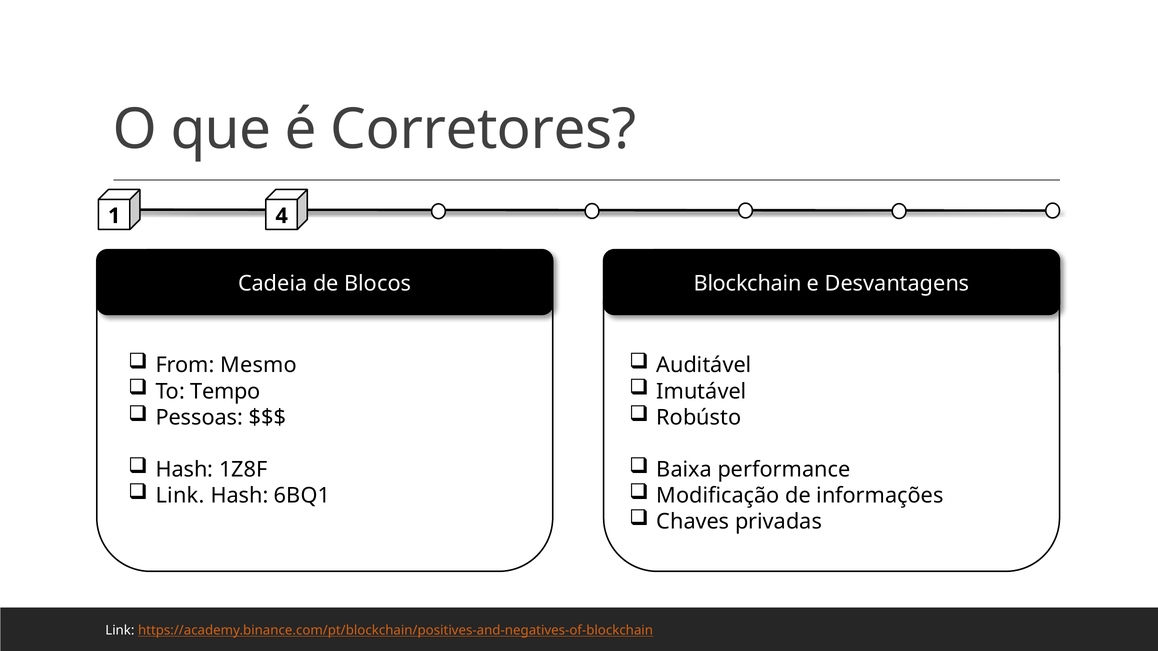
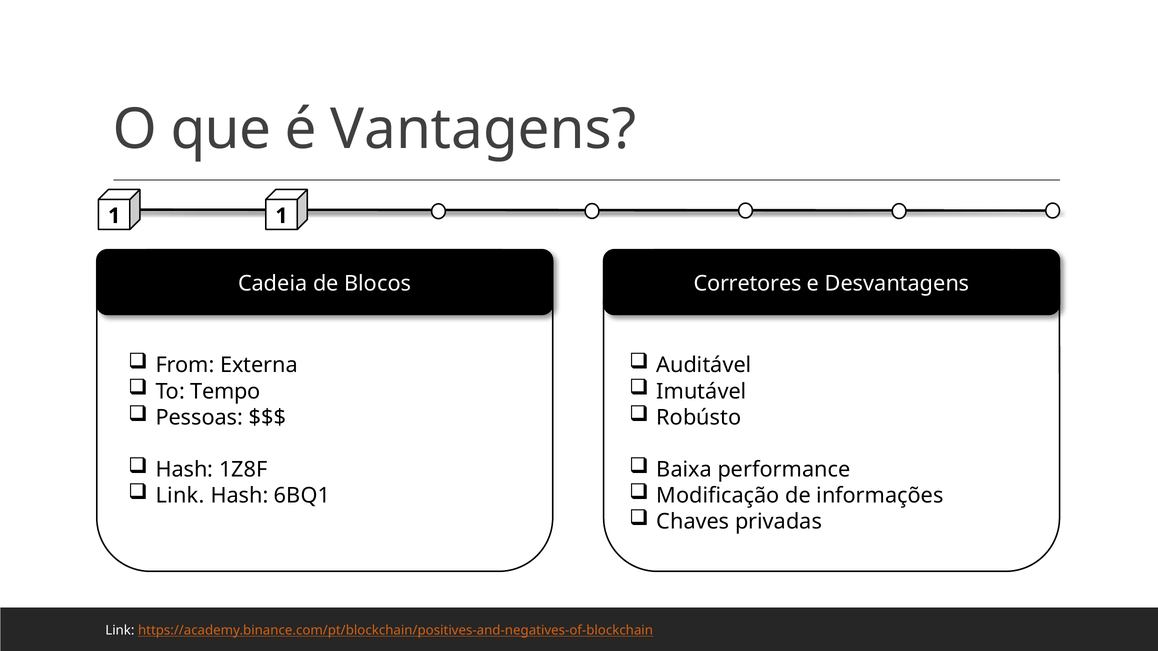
Corretores: Corretores -> Vantagens
1 4: 4 -> 1
Blockchain: Blockchain -> Corretores
Mesmo: Mesmo -> Externa
